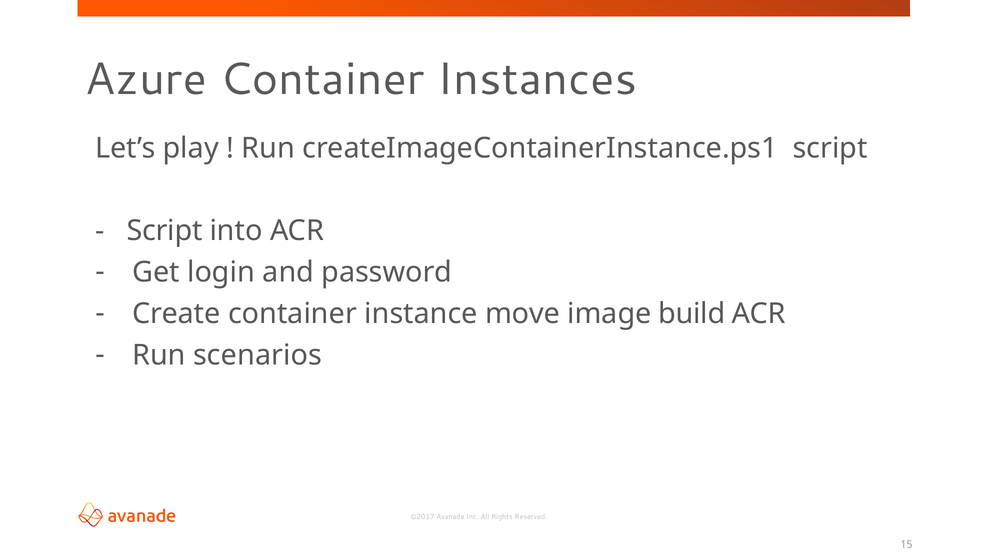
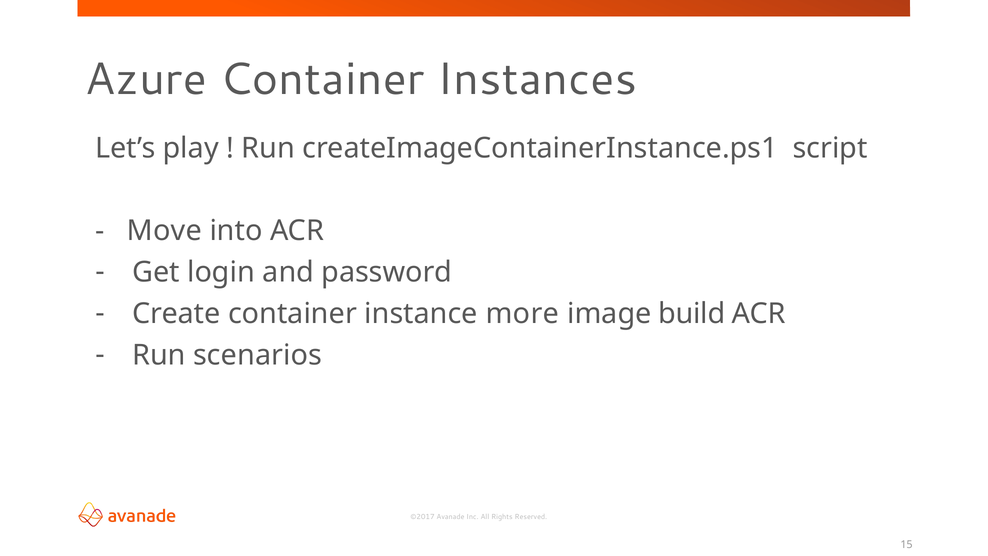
Script at (165, 231): Script -> Move
move: move -> more
